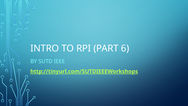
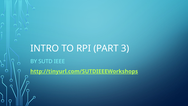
6: 6 -> 3
